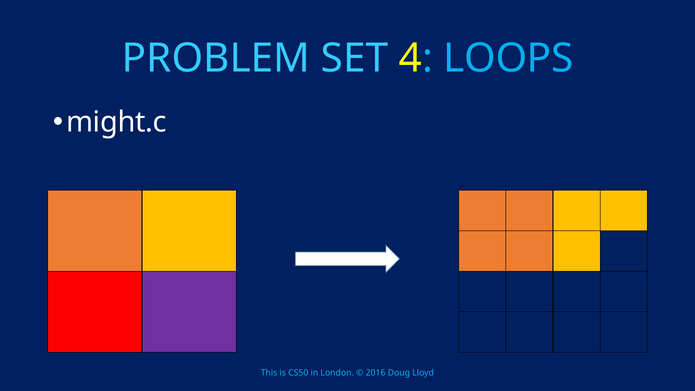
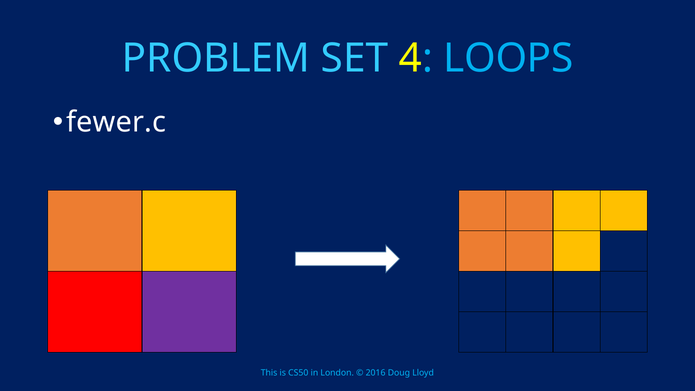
might.c: might.c -> fewer.c
